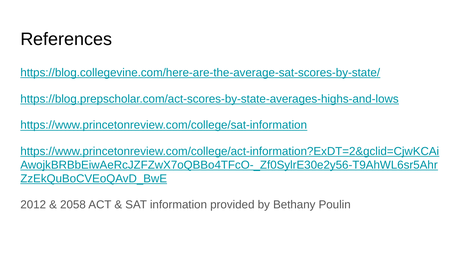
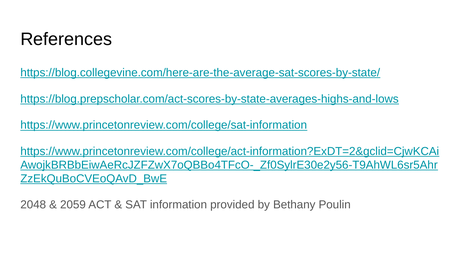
2012: 2012 -> 2048
2058: 2058 -> 2059
